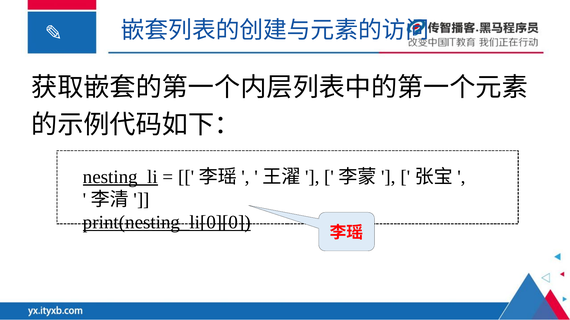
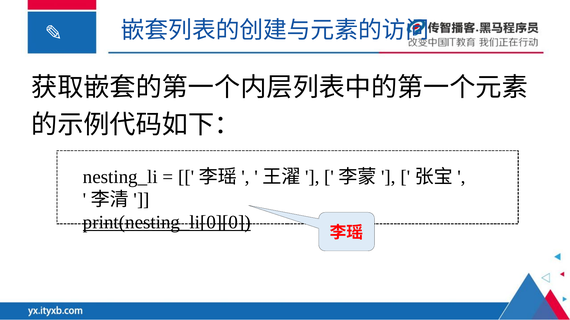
nesting_li underline: present -> none
